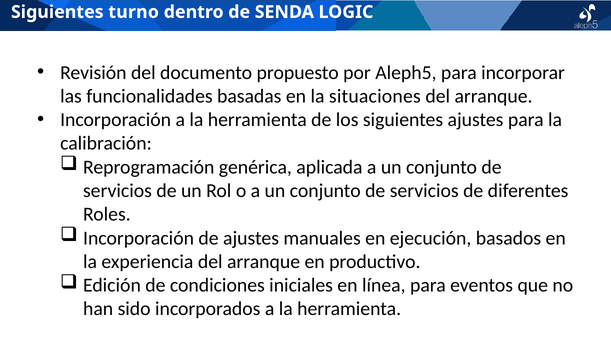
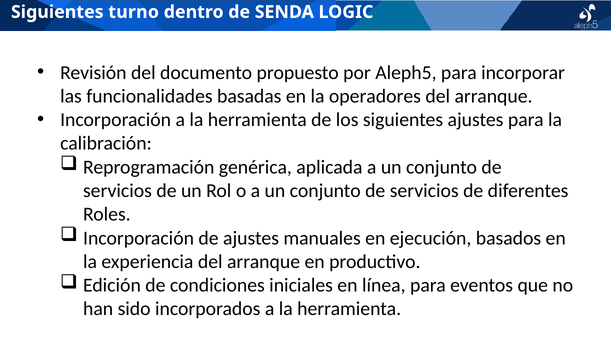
situaciones: situaciones -> operadores
